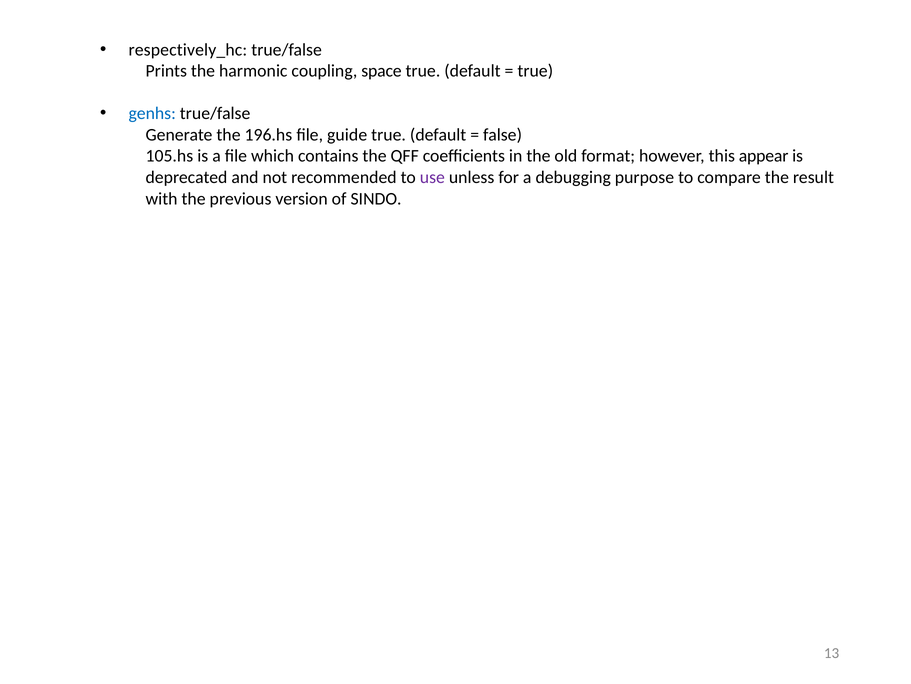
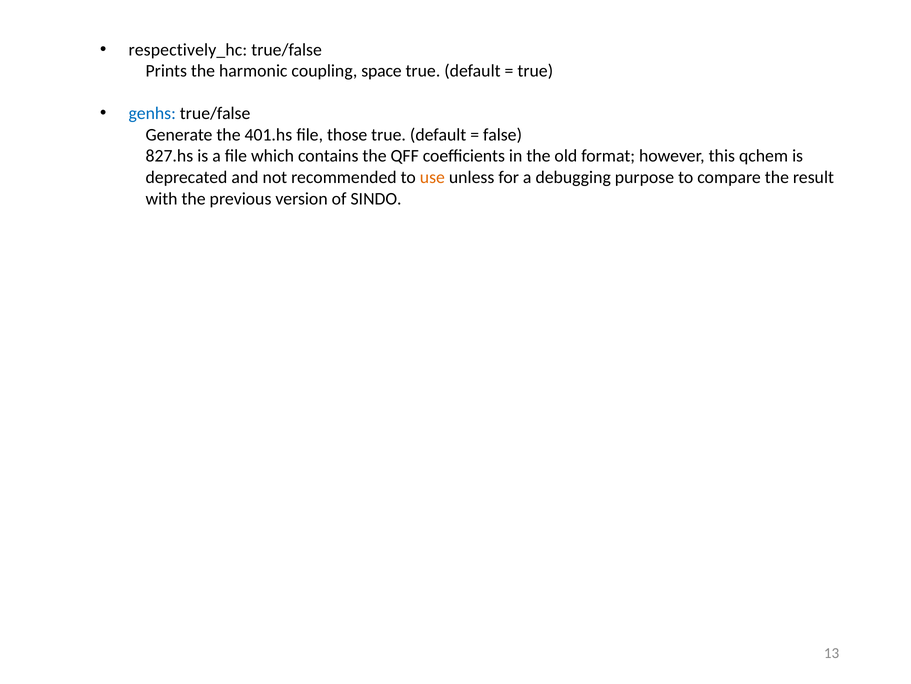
196.hs: 196.hs -> 401.hs
guide: guide -> those
105.hs: 105.hs -> 827.hs
appear: appear -> qchem
use colour: purple -> orange
